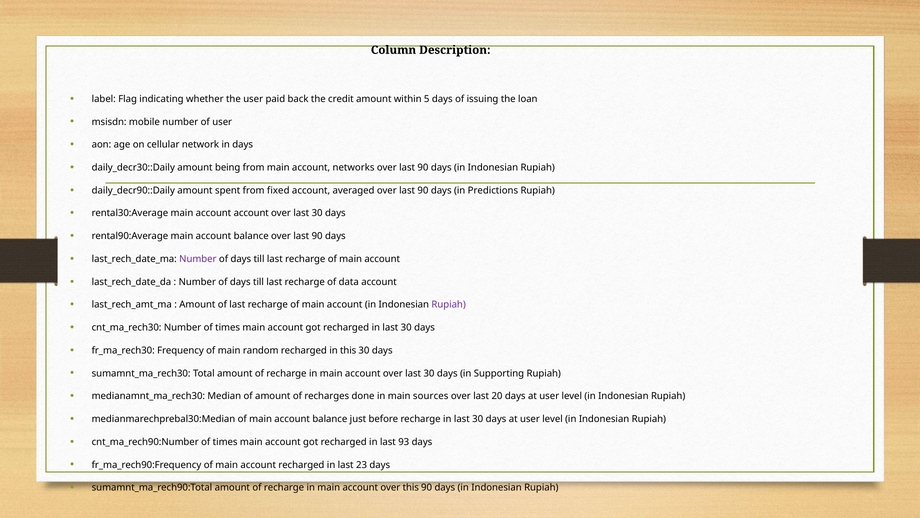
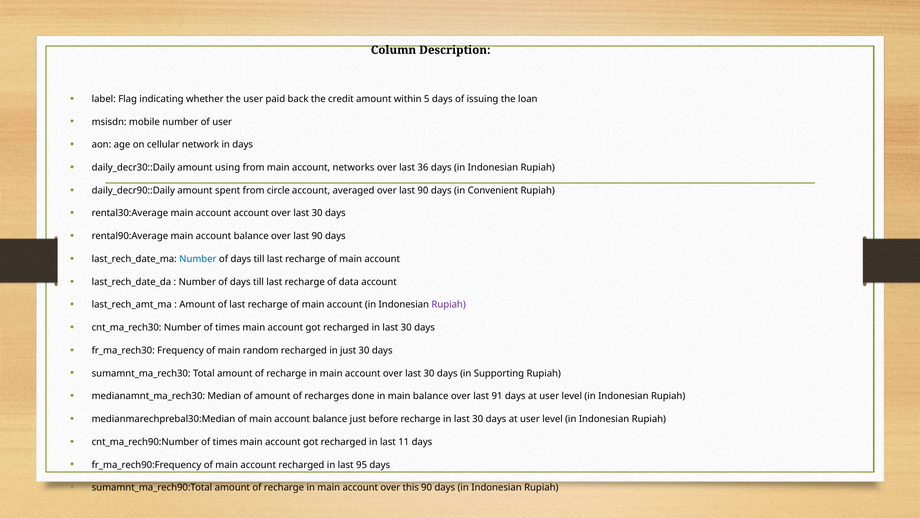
being: being -> using
90 at (423, 167): 90 -> 36
fixed: fixed -> circle
Predictions: Predictions -> Convenient
Number at (198, 259) colour: purple -> blue
in this: this -> just
main sources: sources -> balance
20: 20 -> 91
93: 93 -> 11
23: 23 -> 95
